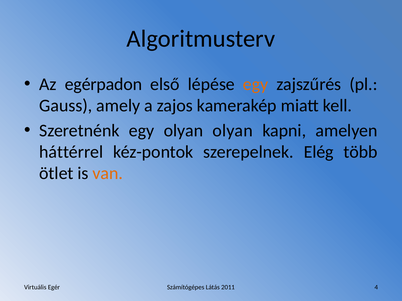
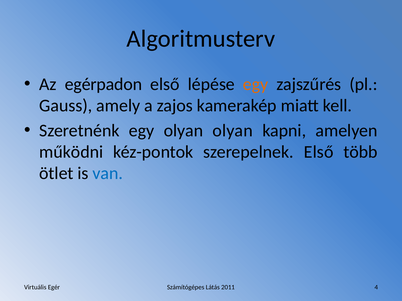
háttérrel: háttérrel -> működni
szerepelnek Elég: Elég -> Első
van colour: orange -> blue
